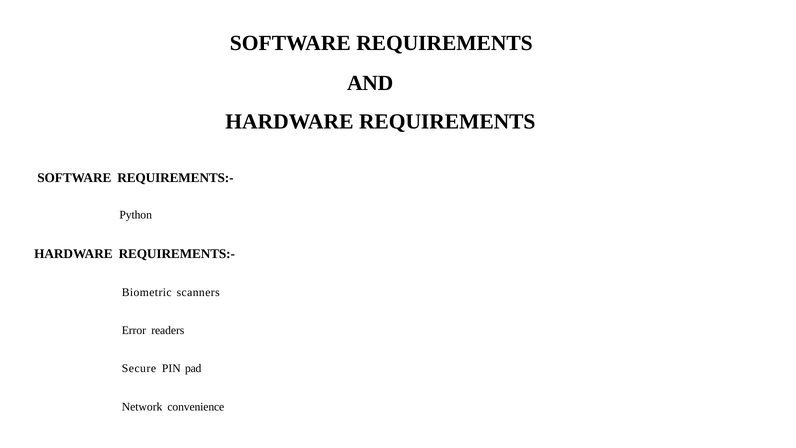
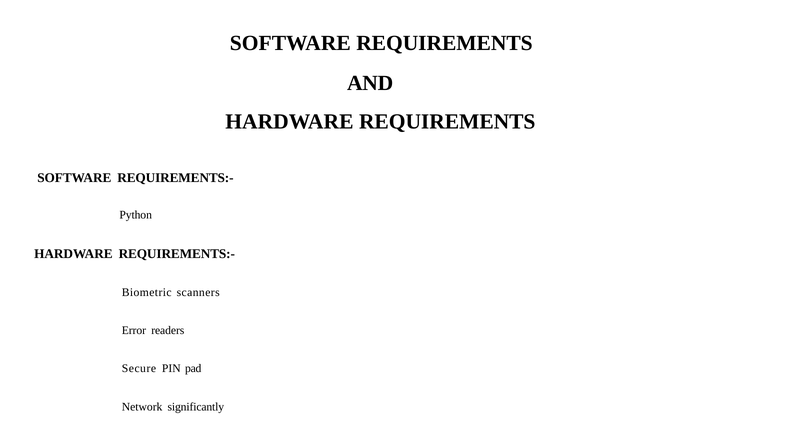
convenience: convenience -> significantly
